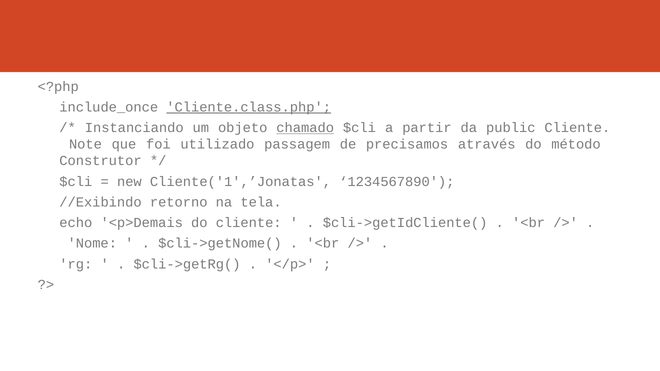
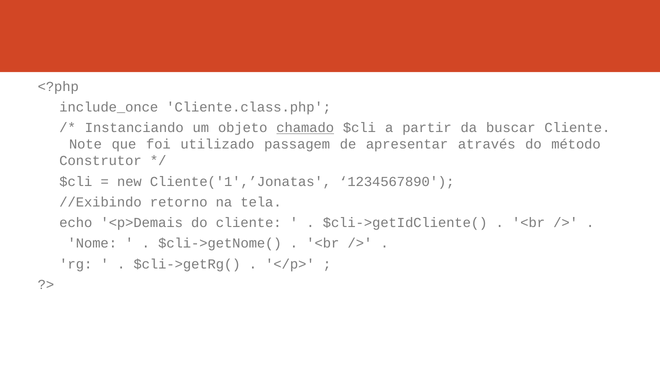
Cliente.class.php underline: present -> none
public: public -> buscar
precisamos: precisamos -> apresentar
